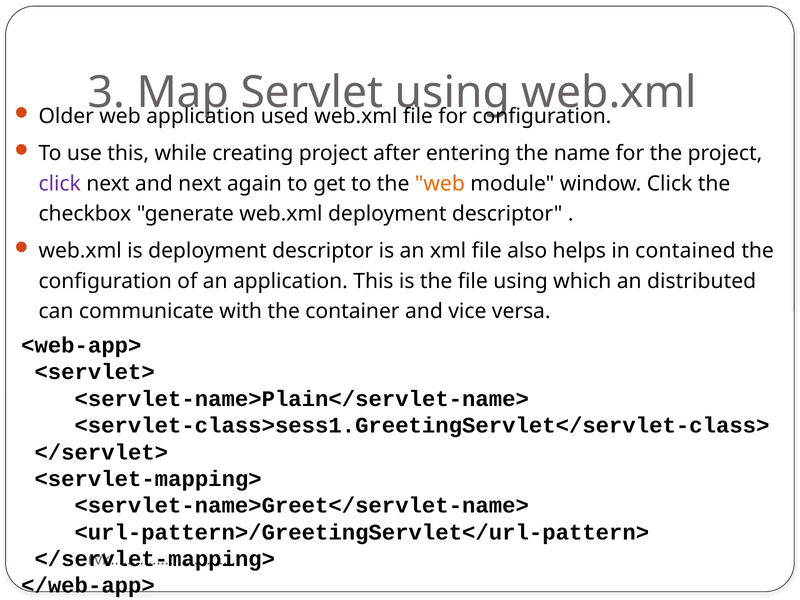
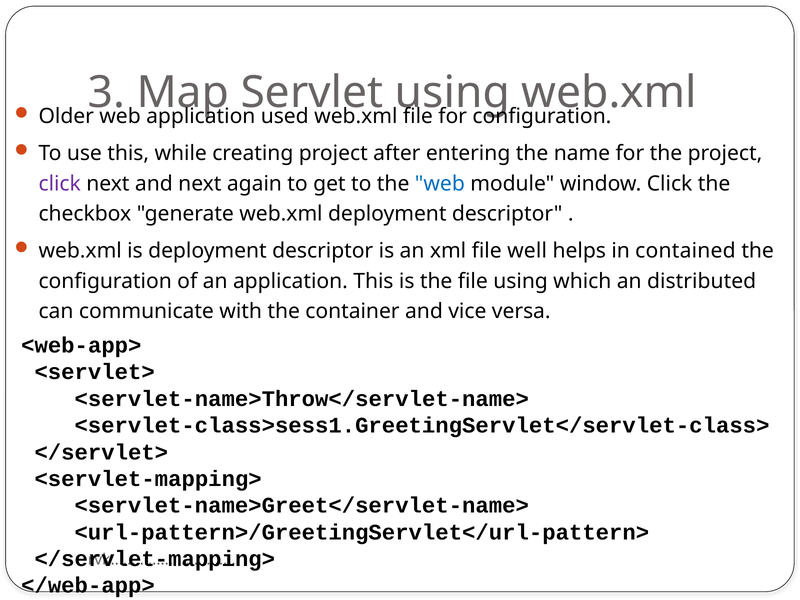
web at (440, 184) colour: orange -> blue
also: also -> well
<servlet-name>Plain</servlet-name>: <servlet-name>Plain</servlet-name> -> <servlet-name>Throw</servlet-name>
